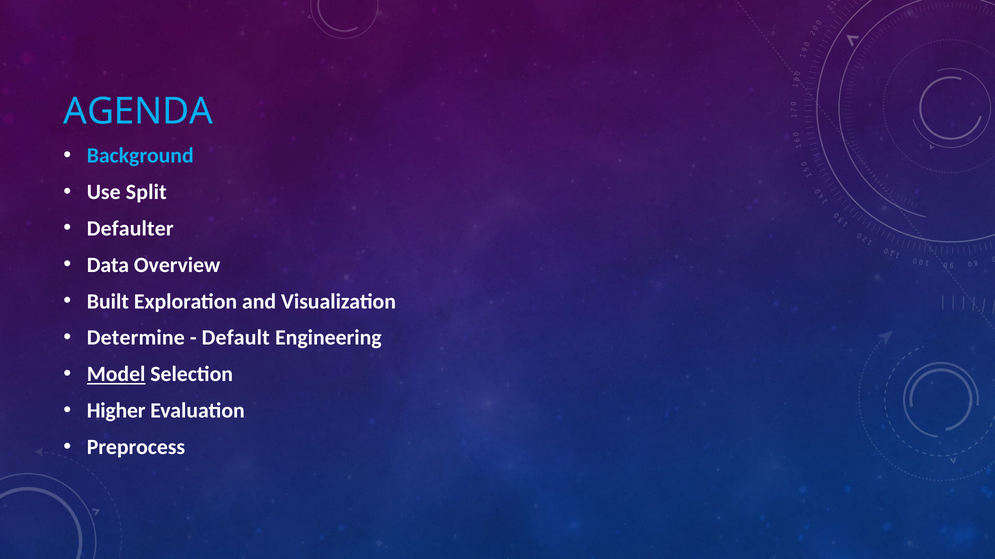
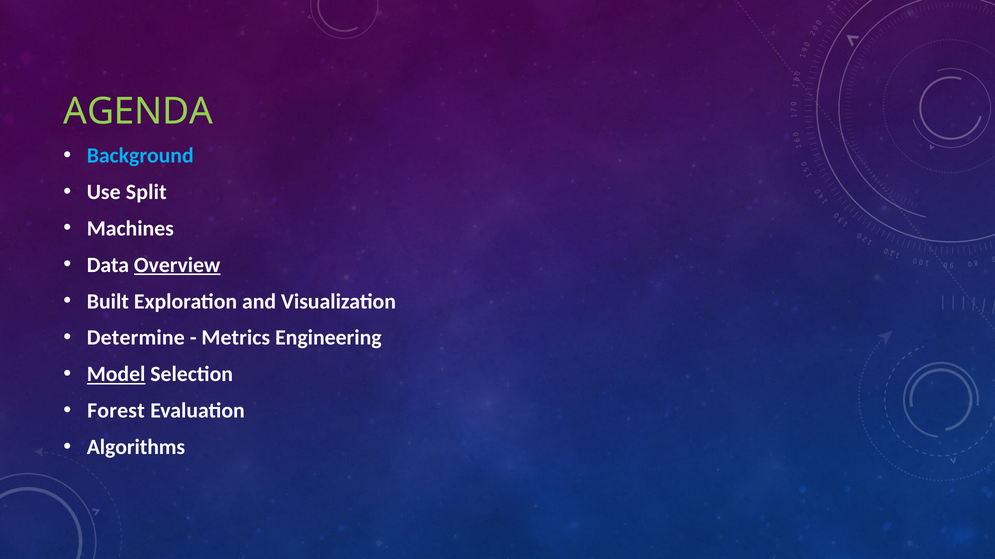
AGENDA colour: light blue -> light green
Defaulter: Defaulter -> Machines
Overview underline: none -> present
Default: Default -> Metrics
Higher: Higher -> Forest
Preprocess: Preprocess -> Algorithms
